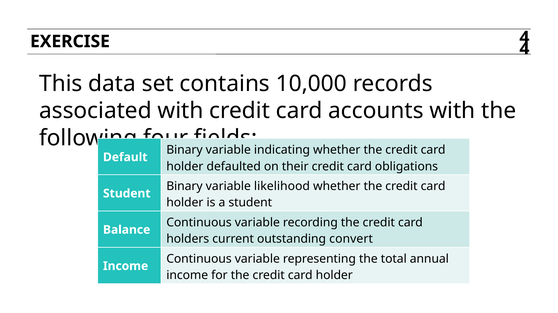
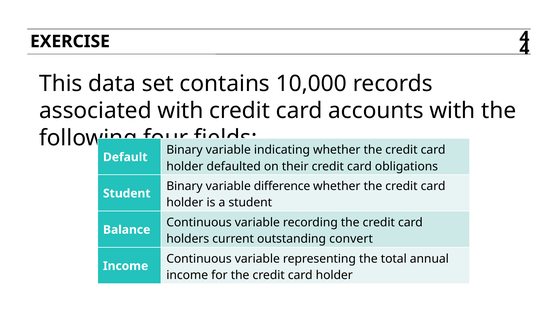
likelihood: likelihood -> difference
